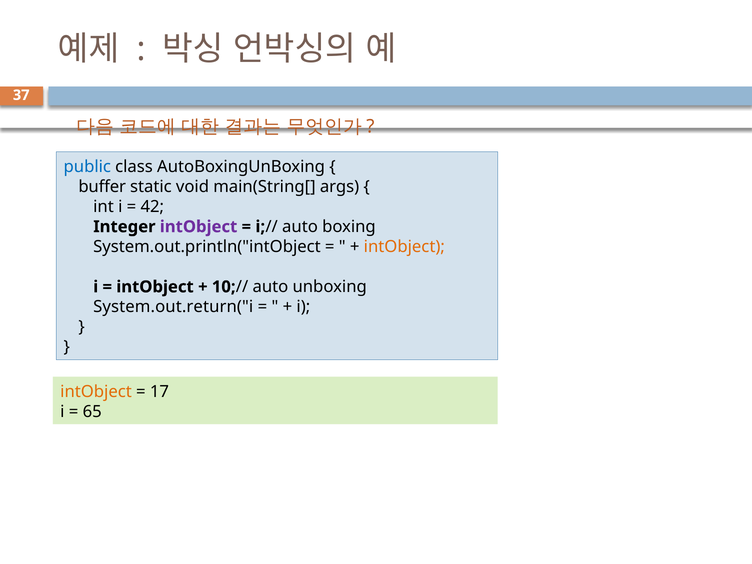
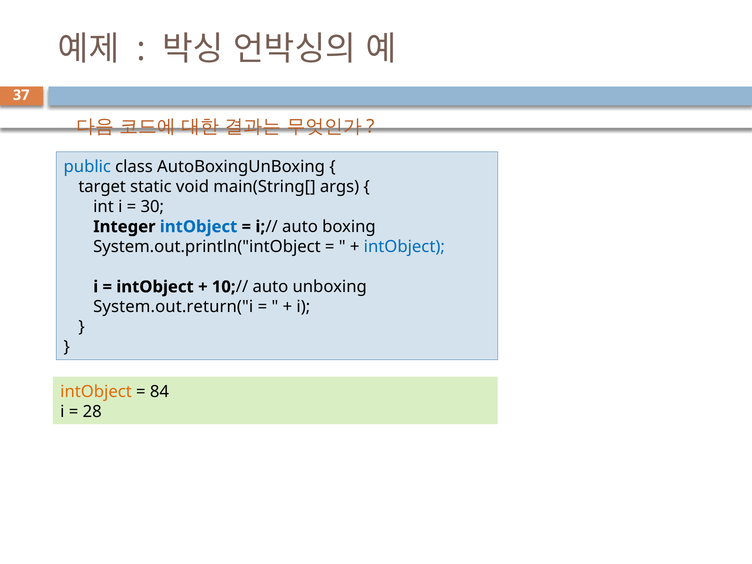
buffer: buffer -> target
42: 42 -> 30
intObject at (199, 227) colour: purple -> blue
intObject at (404, 247) colour: orange -> blue
17: 17 -> 84
65: 65 -> 28
